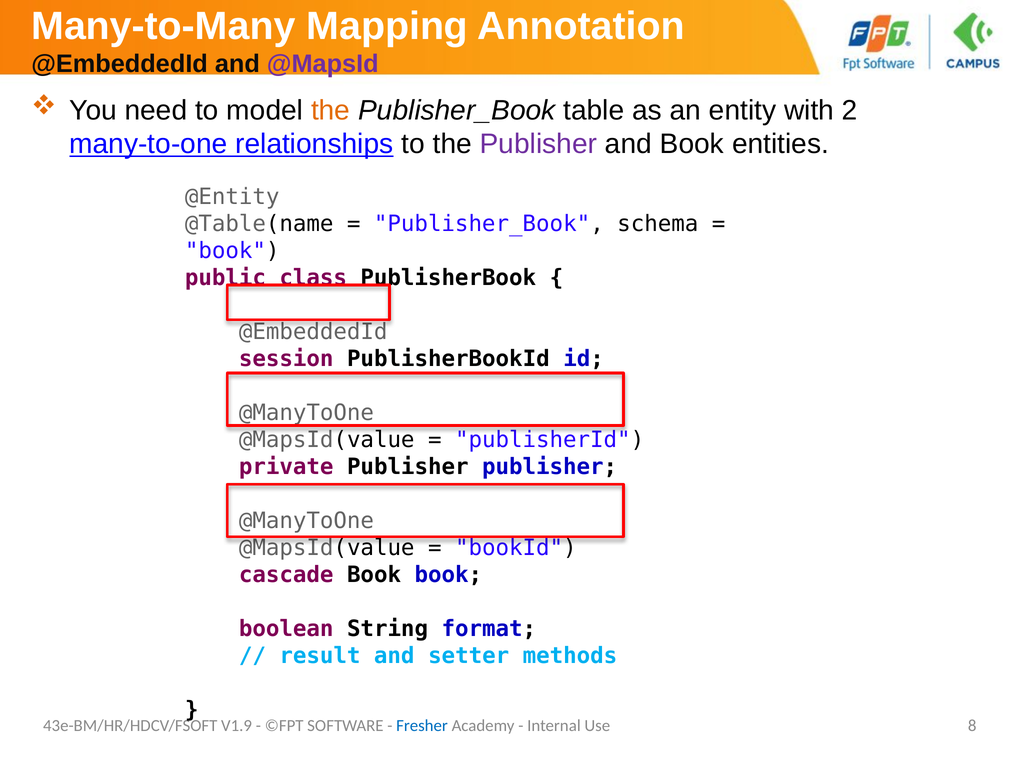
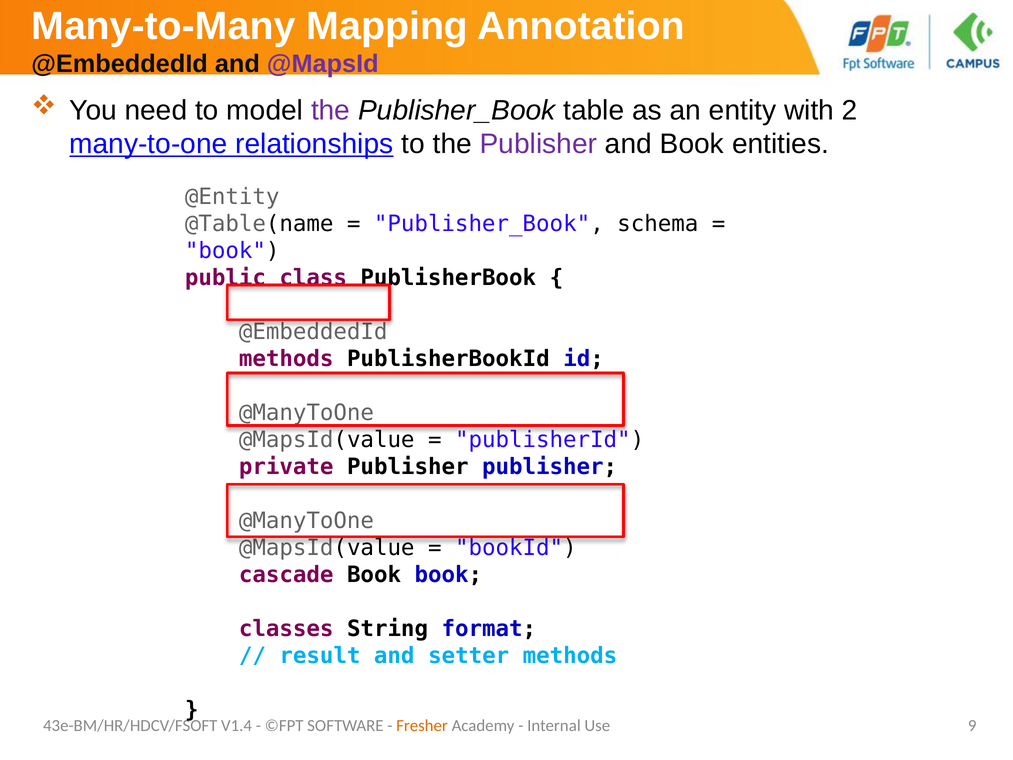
the at (331, 110) colour: orange -> purple
session at (286, 359): session -> methods
boolean: boolean -> classes
V1.9: V1.9 -> V1.4
Fresher colour: blue -> orange
8: 8 -> 9
